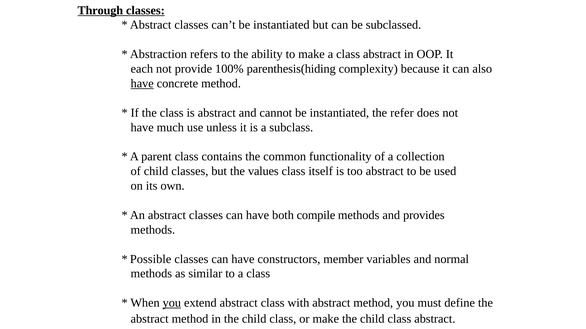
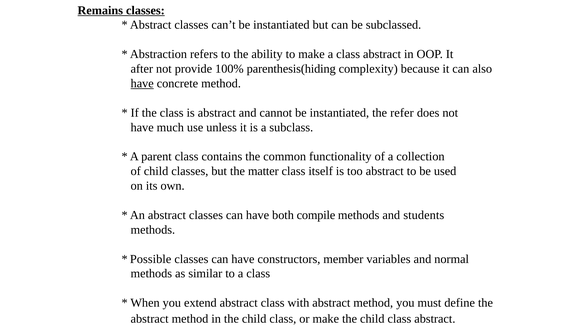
Through: Through -> Remains
each: each -> after
values: values -> matter
provides: provides -> students
you at (172, 303) underline: present -> none
